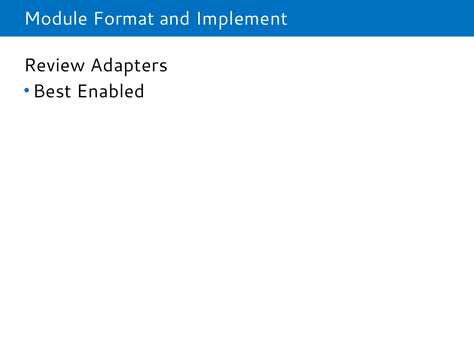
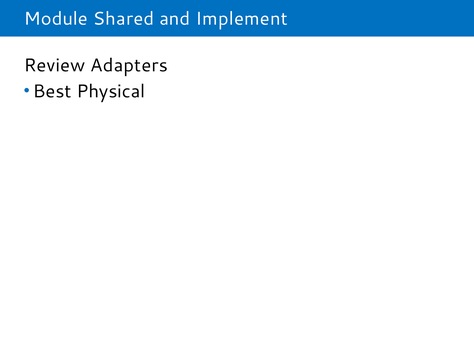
Format: Format -> Shared
Enabled: Enabled -> Physical
